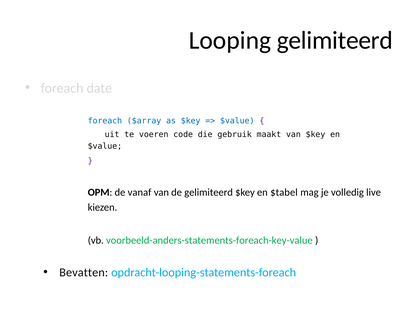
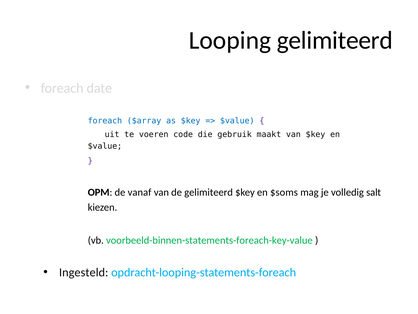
$tabel: $tabel -> $soms
live: live -> salt
voorbeeld-anders-statements-foreach-key-value: voorbeeld-anders-statements-foreach-key-value -> voorbeeld-binnen-statements-foreach-key-value
Bevatten: Bevatten -> Ingesteld
